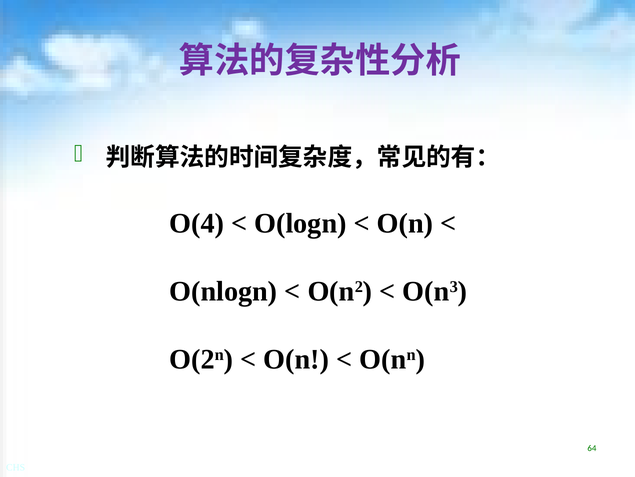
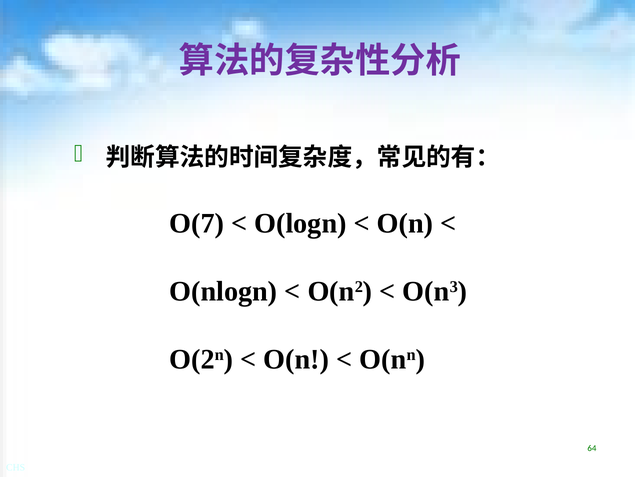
O(4: O(4 -> O(7
